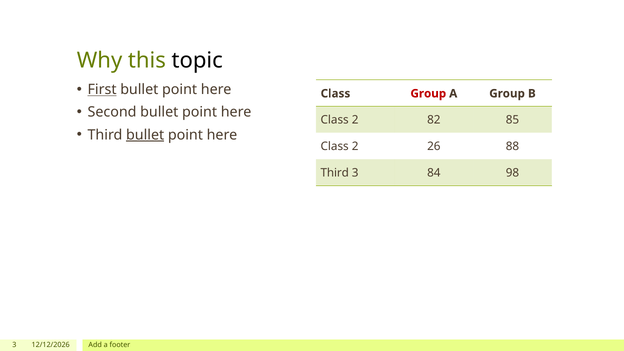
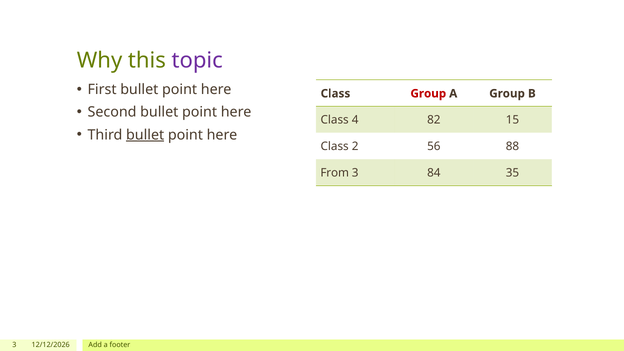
topic colour: black -> purple
First underline: present -> none
2 at (355, 120): 2 -> 4
85: 85 -> 15
26: 26 -> 56
Third at (335, 173): Third -> From
98: 98 -> 35
